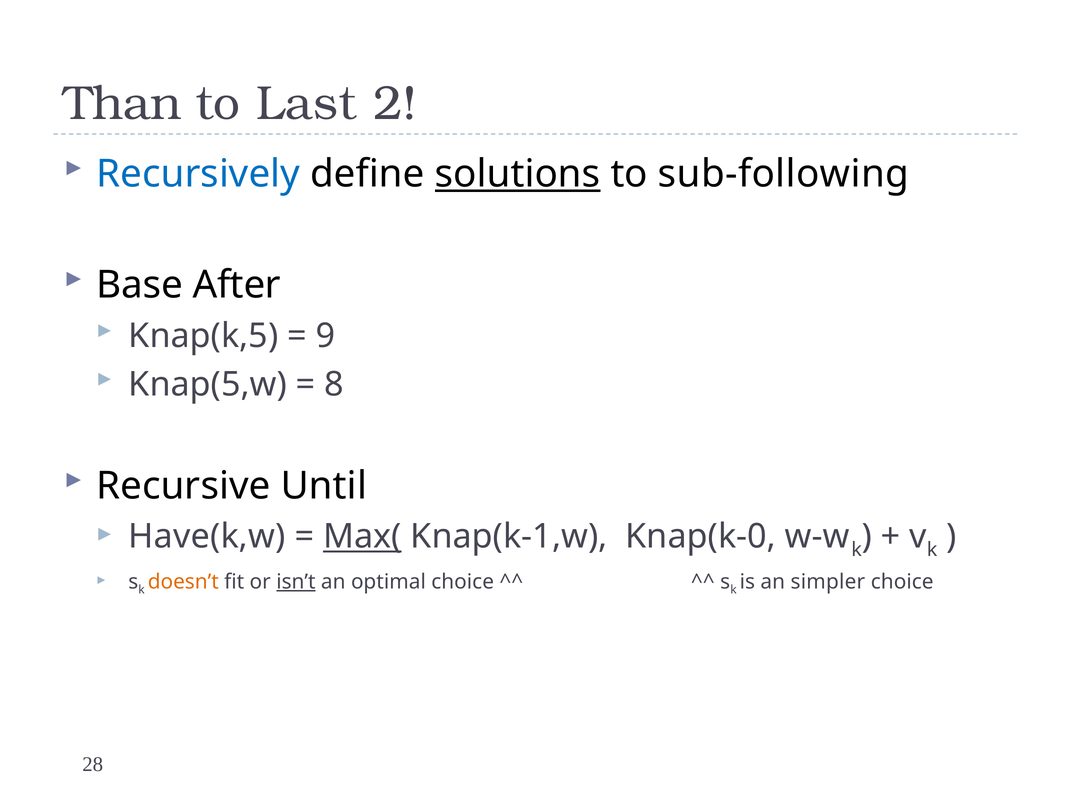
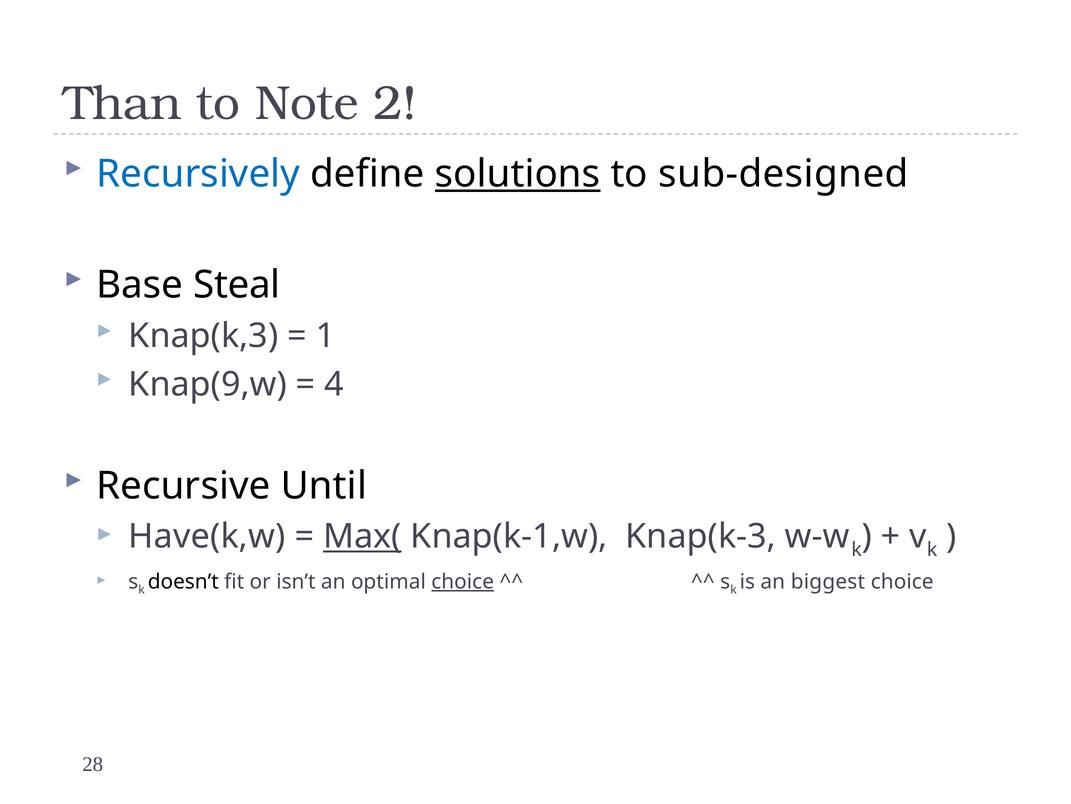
Last: Last -> Note
sub-following: sub-following -> sub-designed
After: After -> Steal
Knap(k,5: Knap(k,5 -> Knap(k,3
9: 9 -> 1
Knap(5,w: Knap(5,w -> Knap(9,w
8: 8 -> 4
Knap(k-0: Knap(k-0 -> Knap(k-3
doesn’t colour: orange -> black
isn’t underline: present -> none
choice at (463, 581) underline: none -> present
simpler: simpler -> biggest
